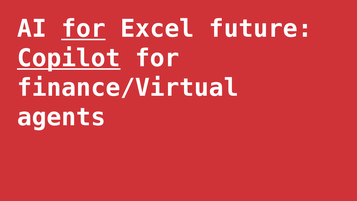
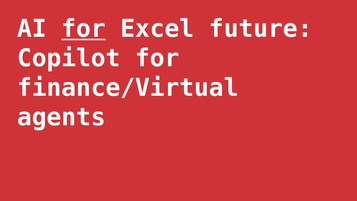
Copilot underline: present -> none
